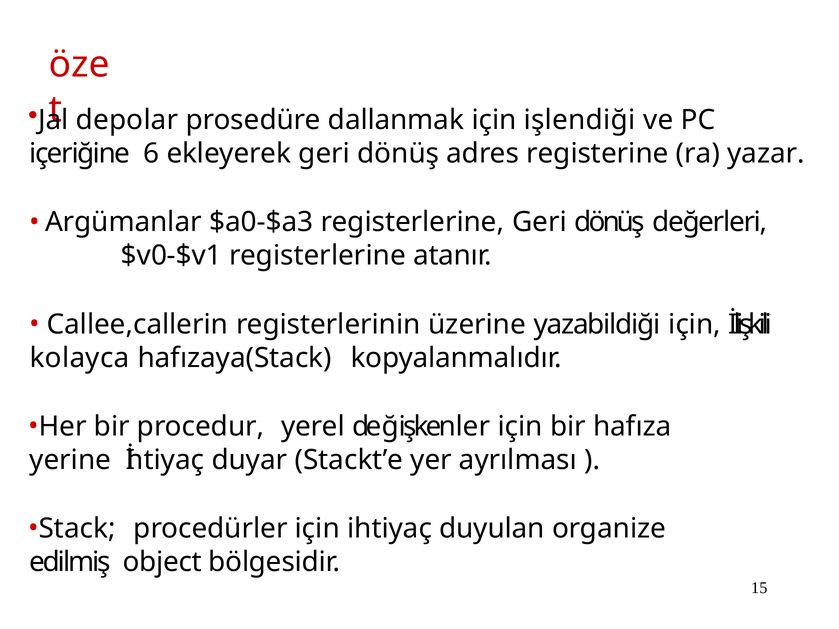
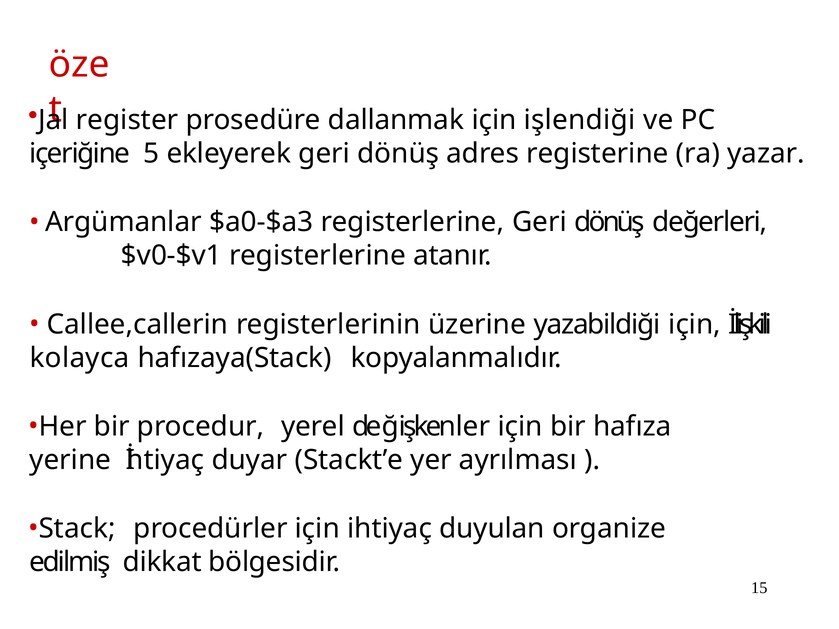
depolar: depolar -> register
6: 6 -> 5
object: object -> dikkat
